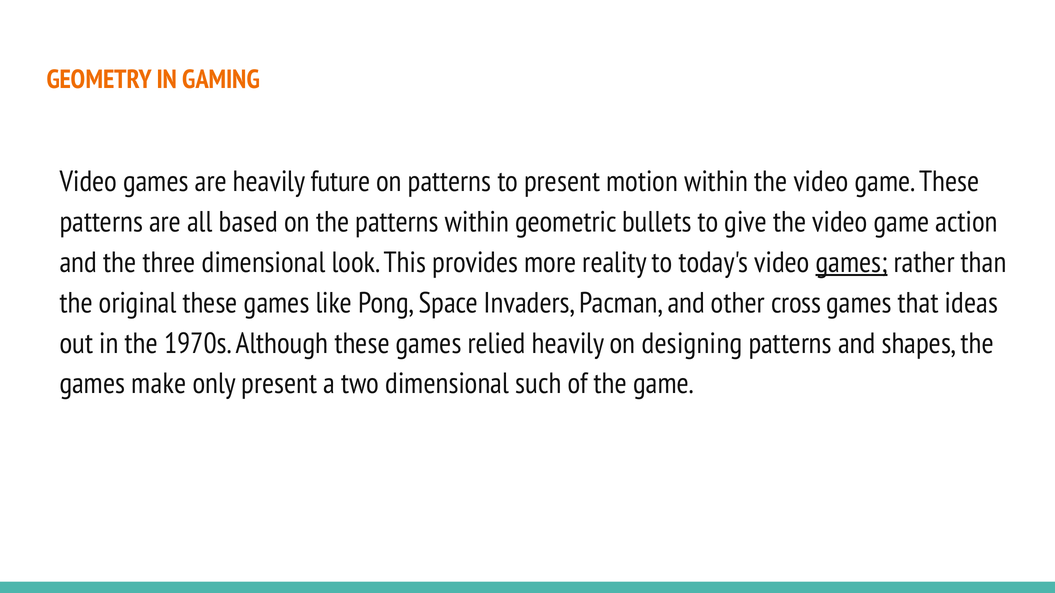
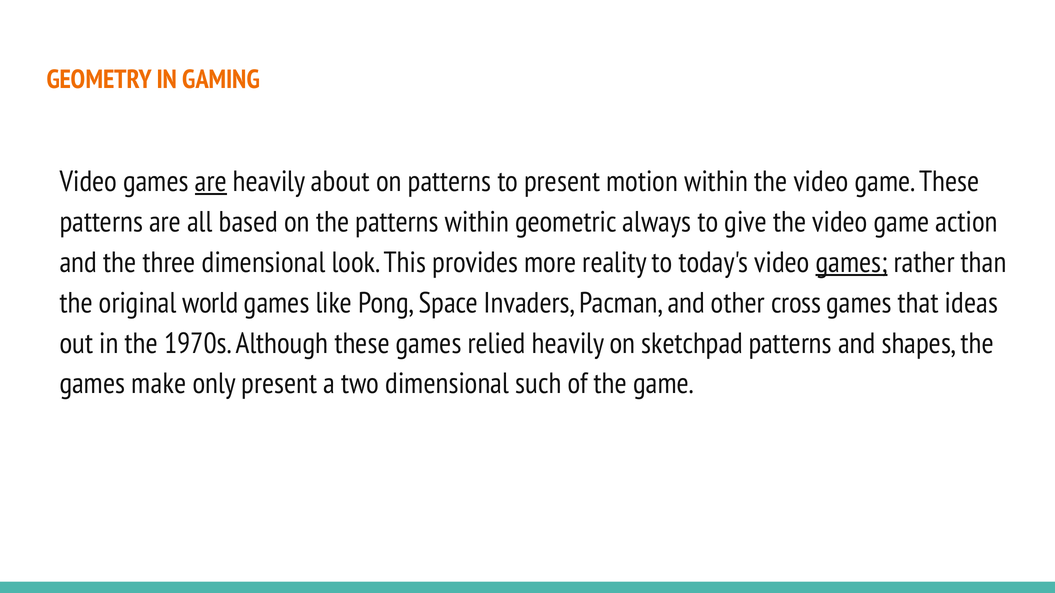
are at (211, 182) underline: none -> present
future: future -> about
bullets: bullets -> always
original these: these -> world
designing: designing -> sketchpad
